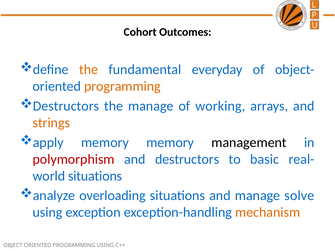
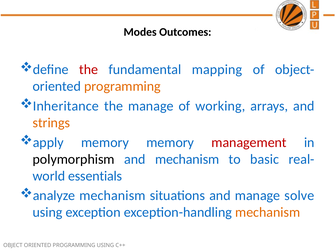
Cohort: Cohort -> Modes
the at (89, 70) colour: orange -> red
everyday: everyday -> mapping
Destructors at (66, 106): Destructors -> Inheritance
management colour: black -> red
polymorphism colour: red -> black
and destructors: destructors -> mechanism
situations at (95, 176): situations -> essentials
analyze overloading: overloading -> mechanism
